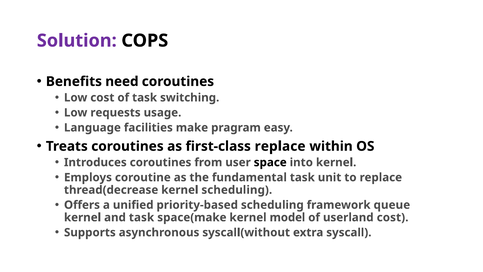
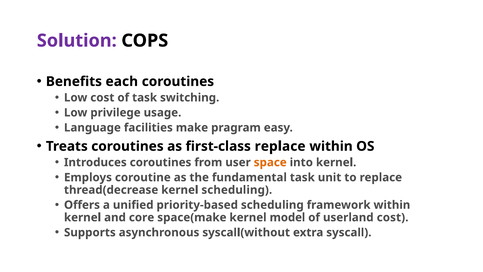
need: need -> each
requests: requests -> privilege
space colour: black -> orange
framework queue: queue -> within
and task: task -> core
